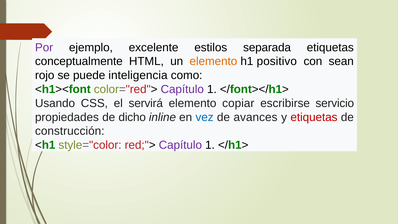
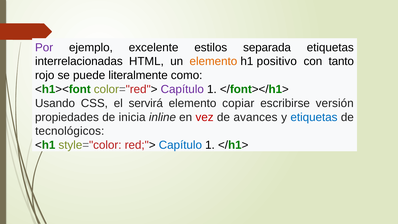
conceptualmente: conceptualmente -> interrelacionadas
sean: sean -> tanto
inteligencia: inteligencia -> literalmente
servicio: servicio -> versión
dicho: dicho -> inicia
vez colour: blue -> red
etiquetas at (314, 117) colour: red -> blue
construcción: construcción -> tecnológicos
Capítulo at (180, 145) colour: purple -> blue
